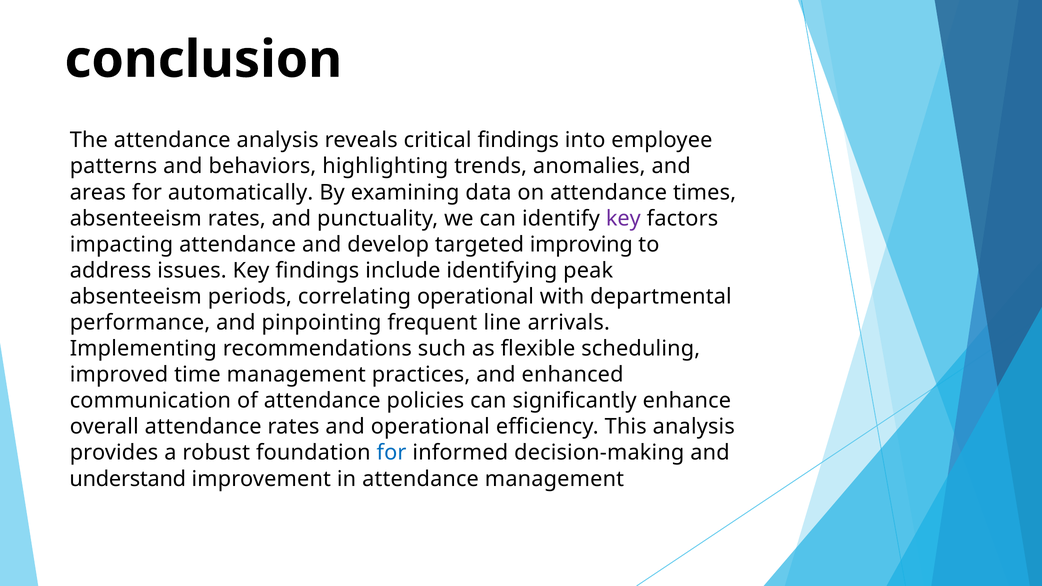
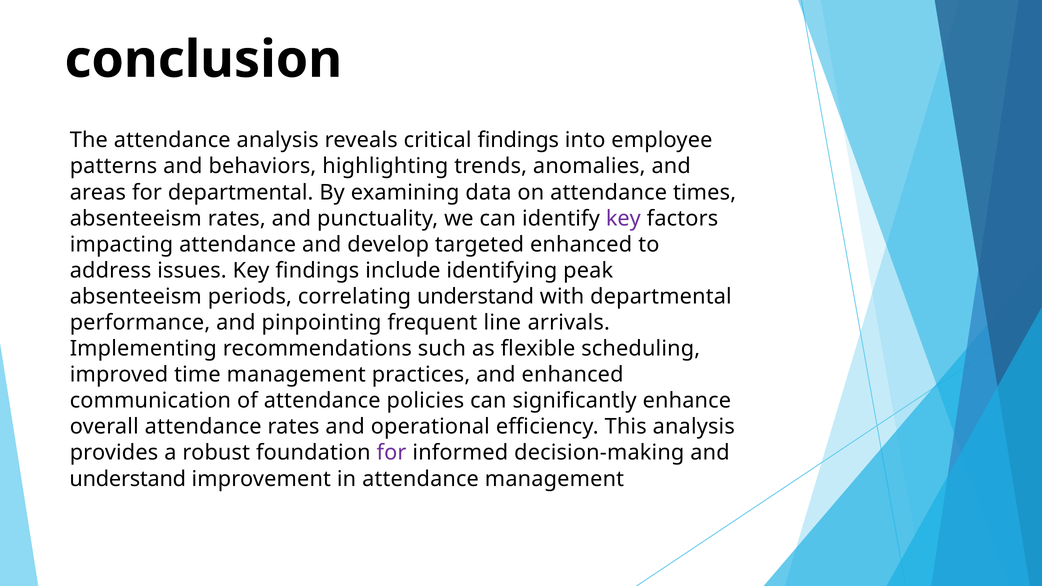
for automatically: automatically -> departmental
targeted improving: improving -> enhanced
correlating operational: operational -> understand
for at (391, 453) colour: blue -> purple
